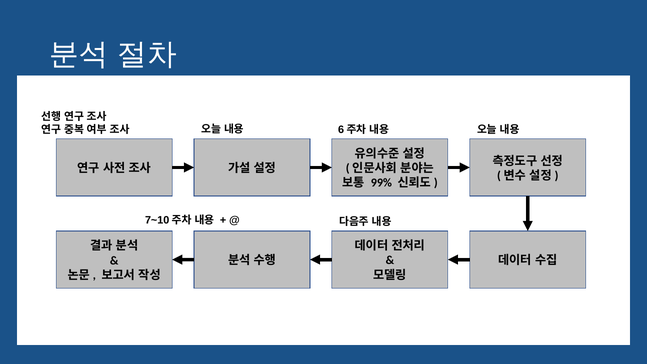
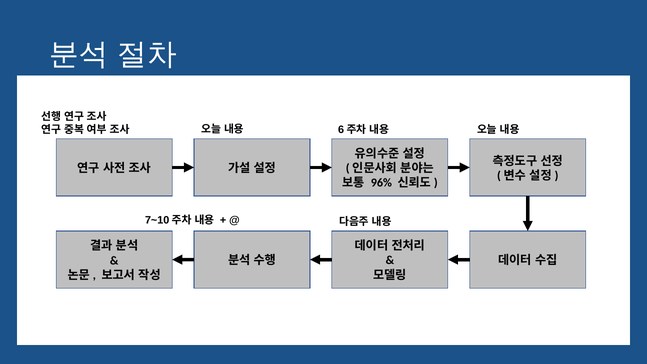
99%: 99% -> 96%
